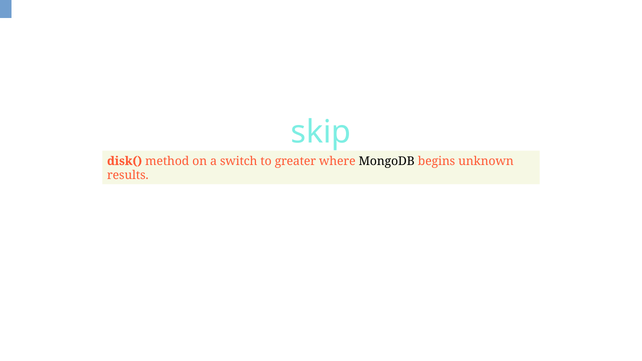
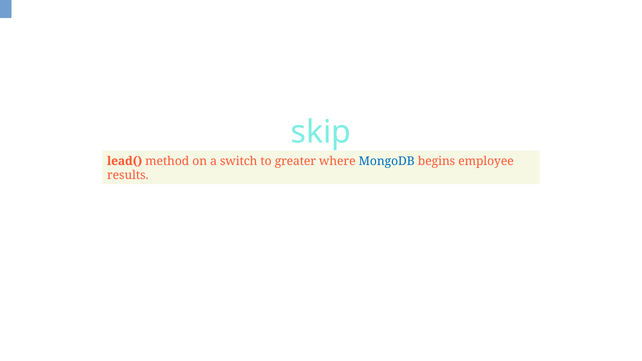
disk(: disk( -> lead(
MongoDB colour: black -> blue
unknown: unknown -> employee
